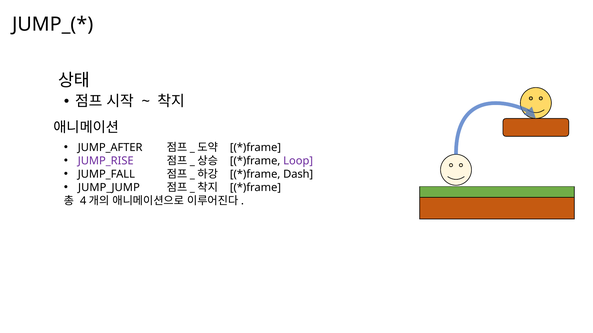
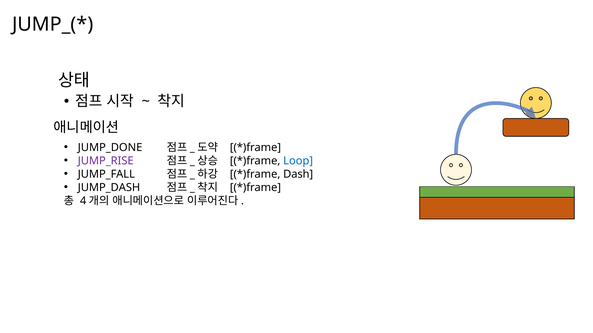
JUMP_AFTER: JUMP_AFTER -> JUMP_DONE
Loop colour: purple -> blue
JUMP_JUMP: JUMP_JUMP -> JUMP_DASH
